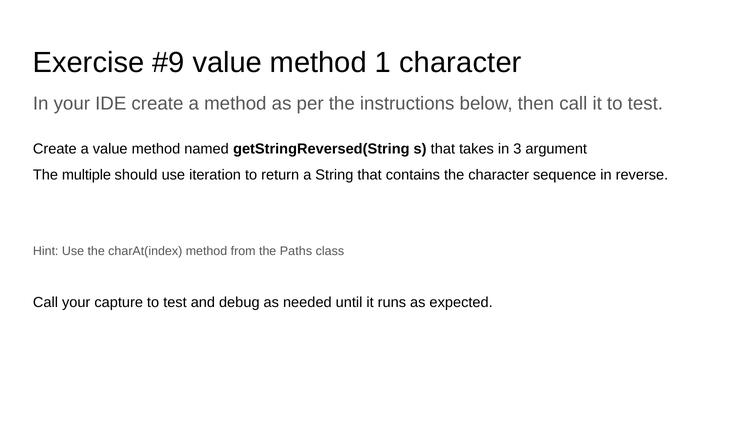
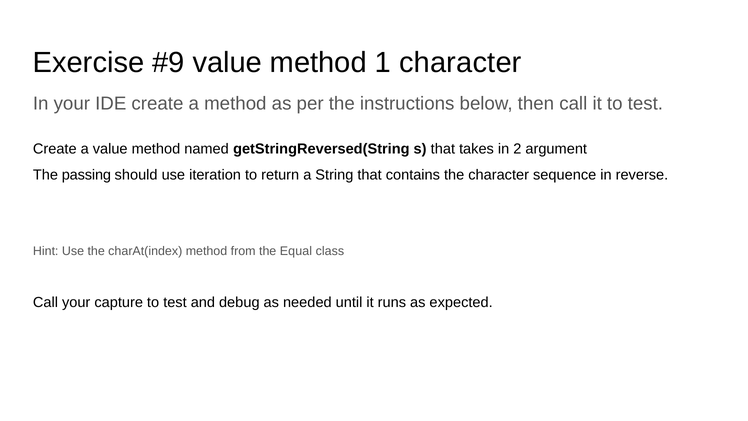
3: 3 -> 2
multiple: multiple -> passing
Paths: Paths -> Equal
